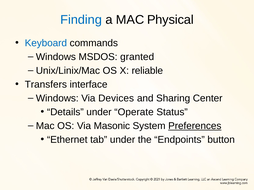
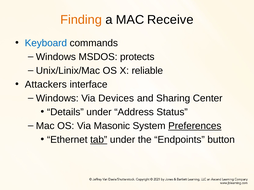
Finding colour: blue -> orange
Physical: Physical -> Receive
granted: granted -> protects
Transfers: Transfers -> Attackers
Operate: Operate -> Address
tab underline: none -> present
